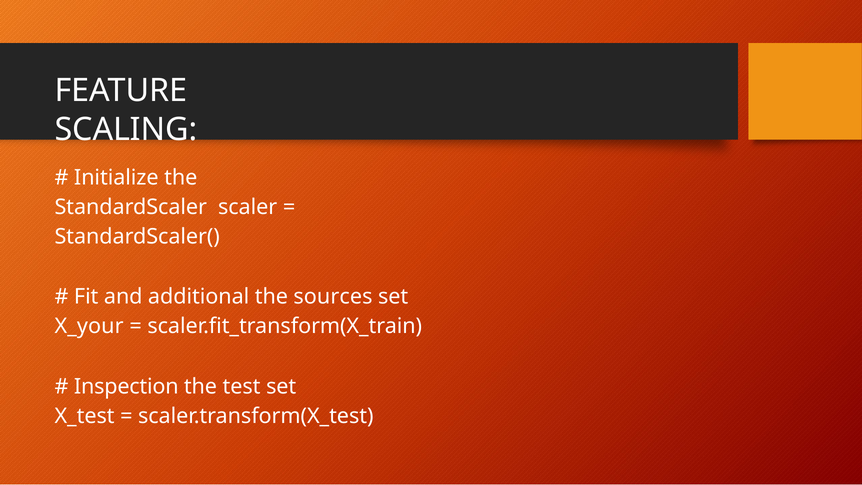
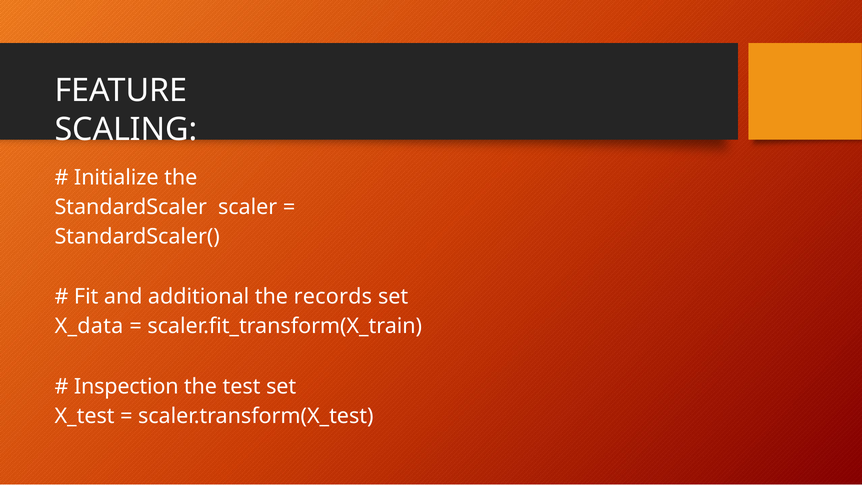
sources: sources -> records
X_your: X_your -> X_data
